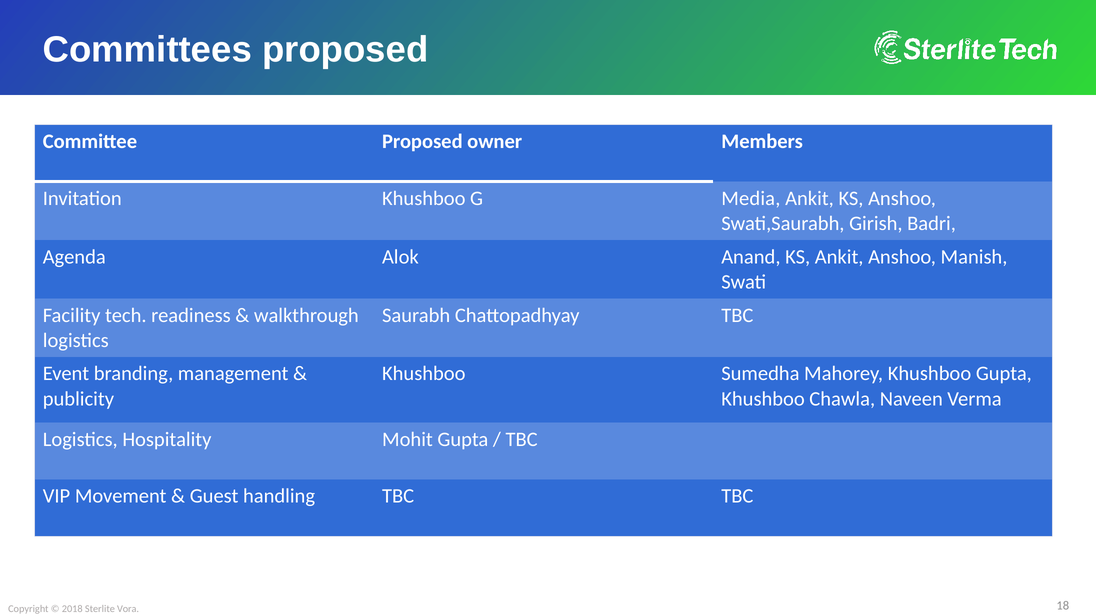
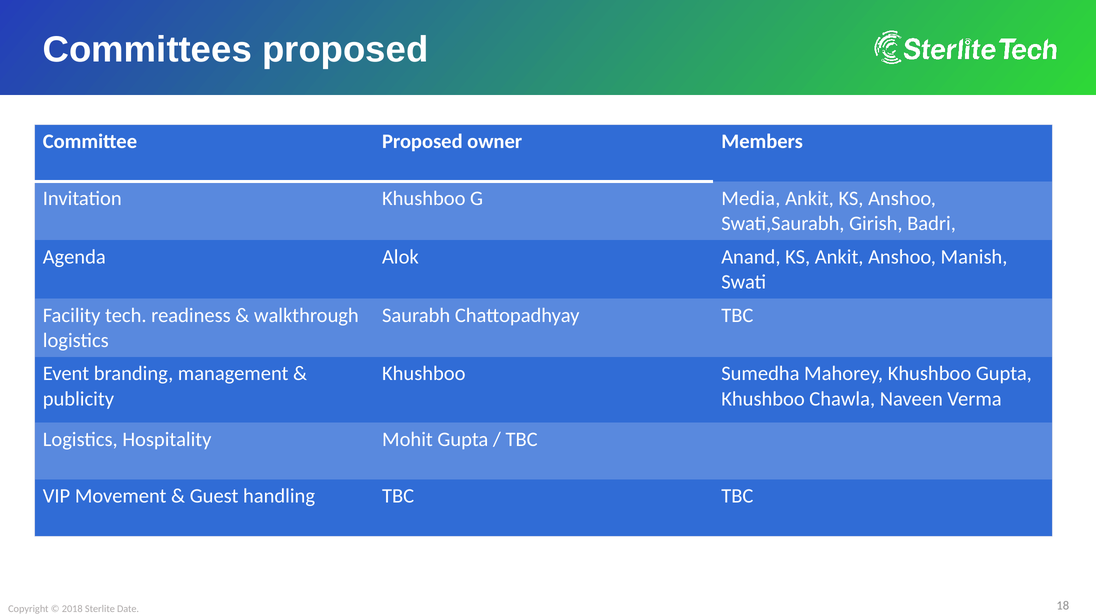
Vora: Vora -> Date
